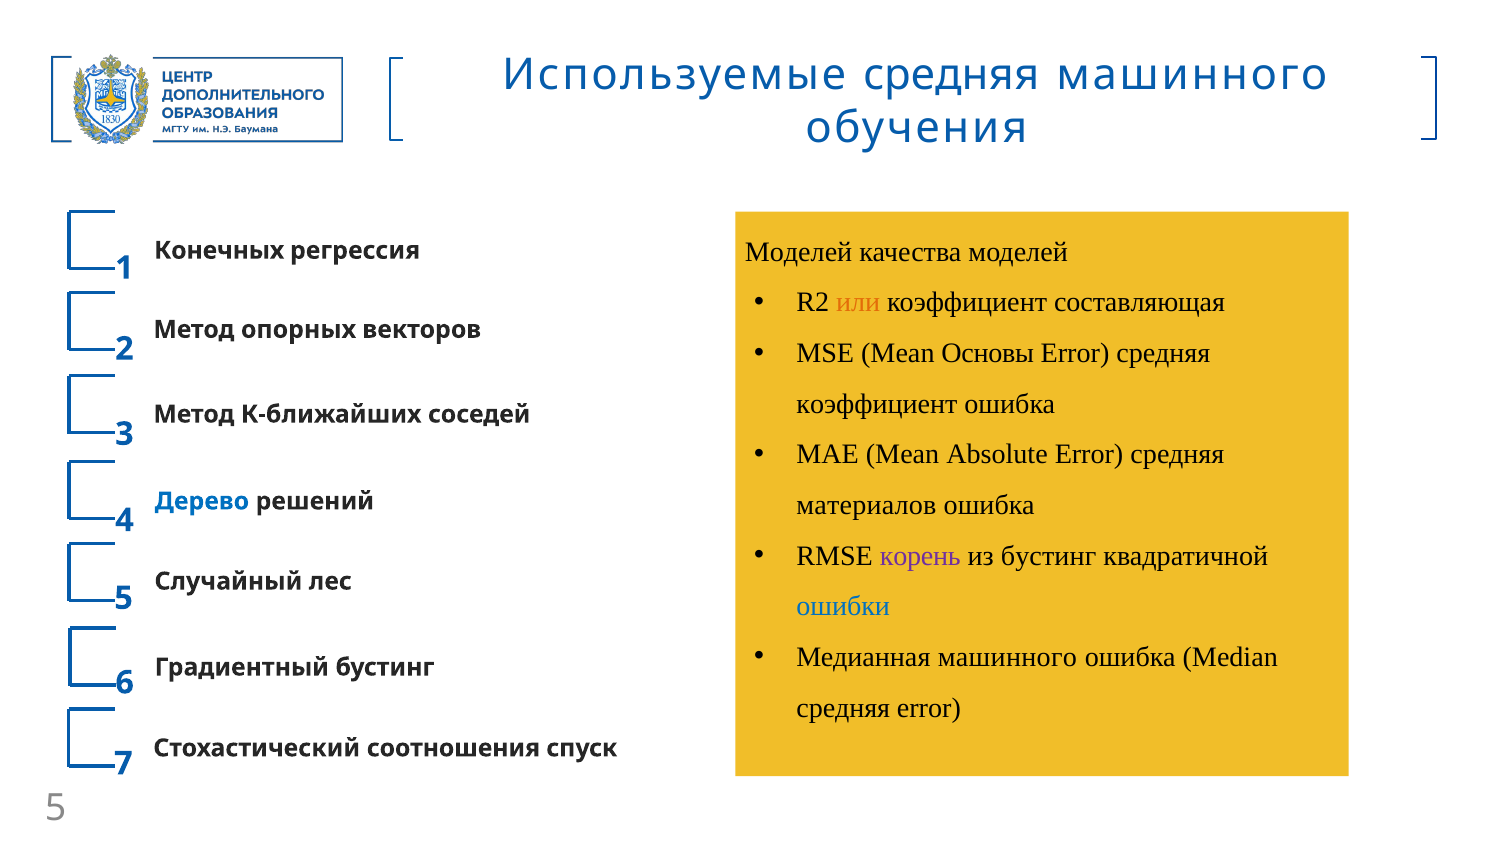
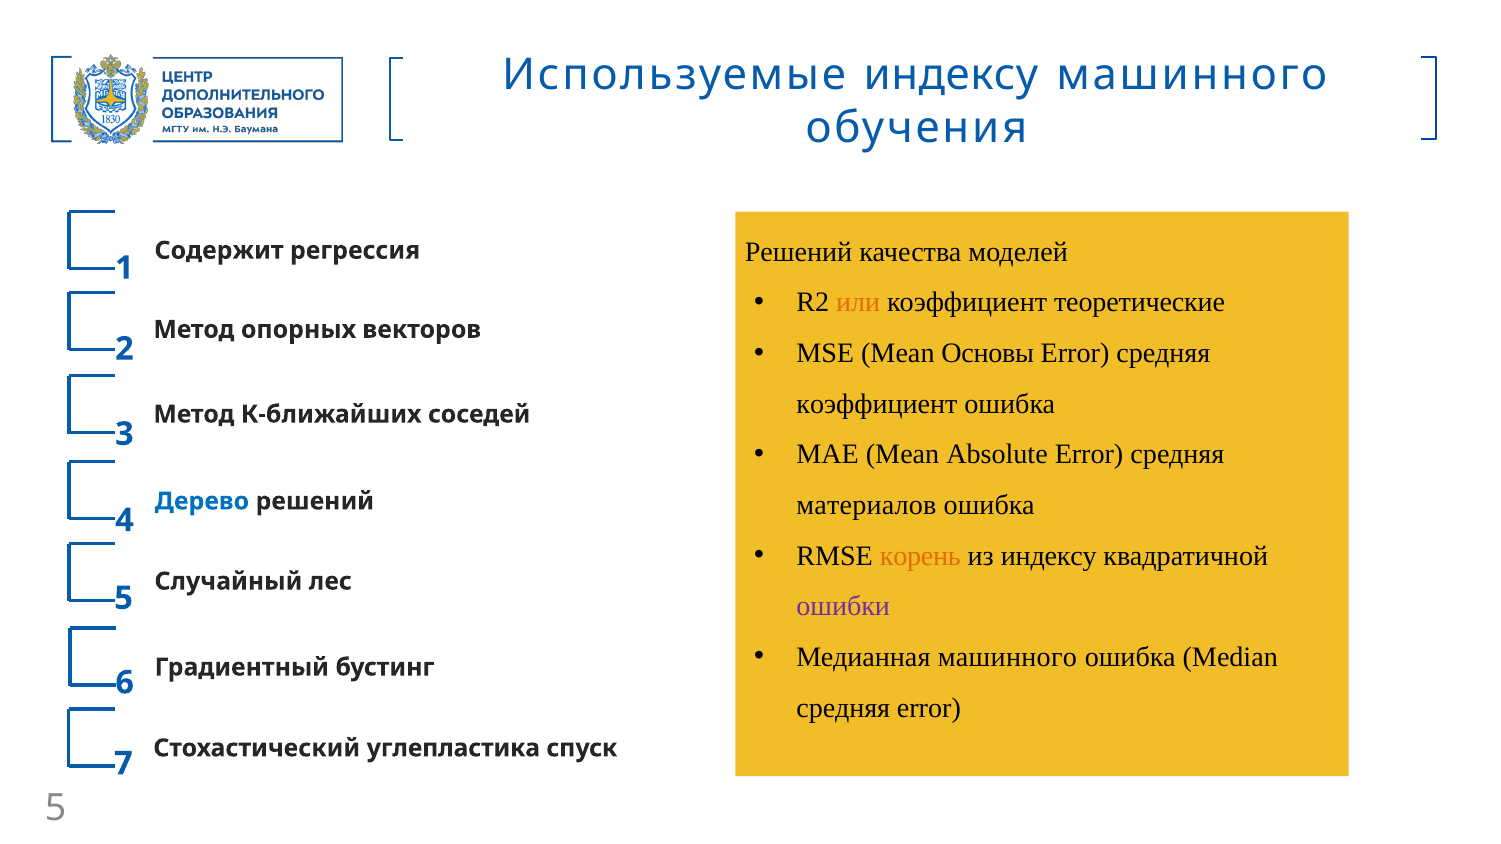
Используемые cредняя: cредняя -> индексу
Моделей at (799, 252): Моделей -> Решений
Конечных: Конечных -> Содержит
составляющая: составляющая -> теоретические
корень colour: purple -> orange
из бустинг: бустинг -> индексу
ошибки colour: blue -> purple
соотношения: соотношения -> углепластика
